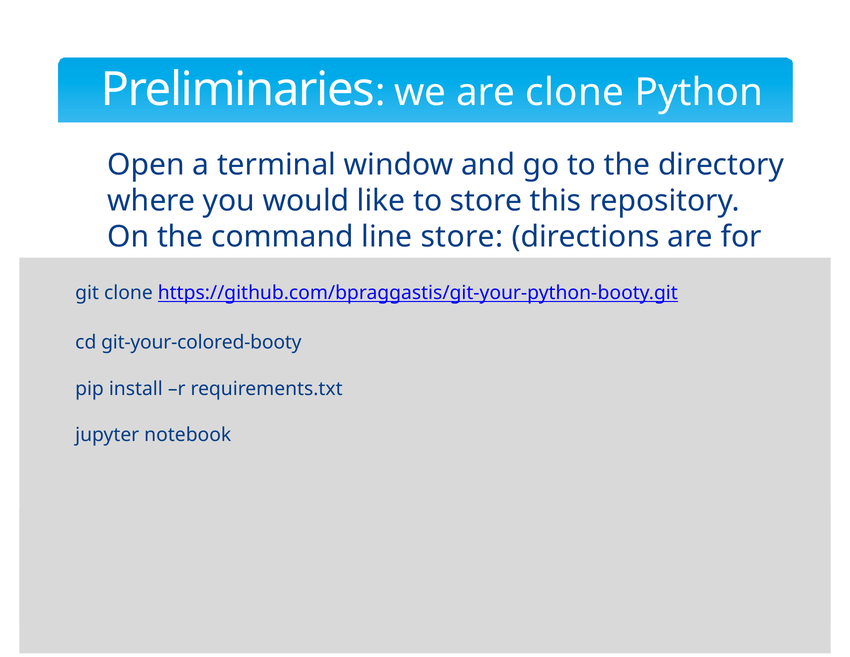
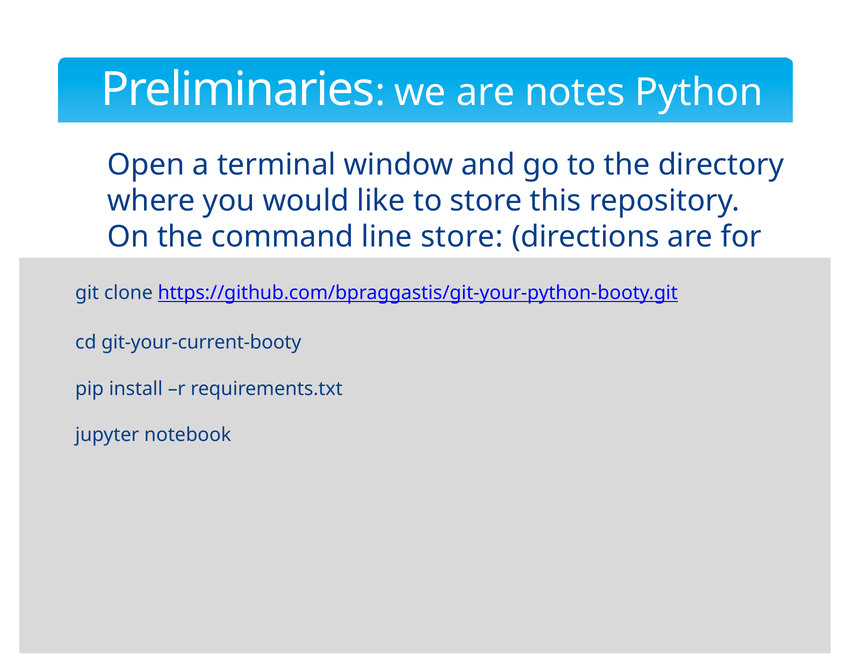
are clone: clone -> notes
git-your-colored-booty: git-your-colored-booty -> git-your-current-booty
